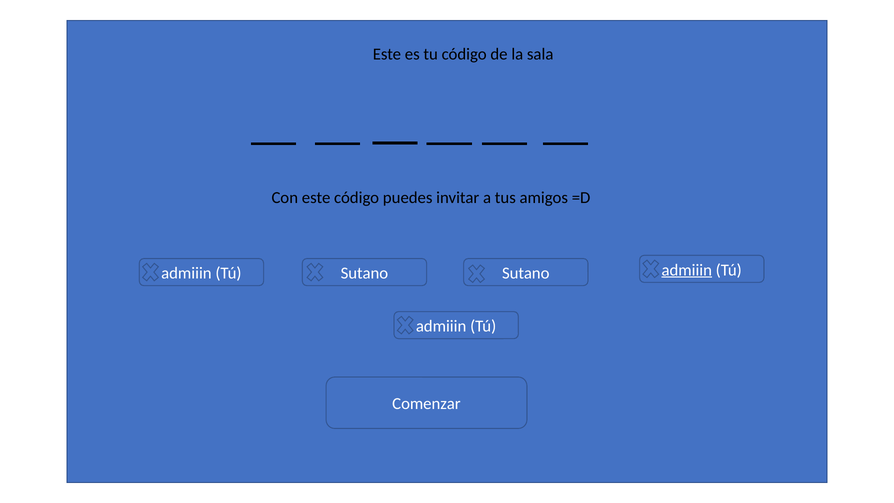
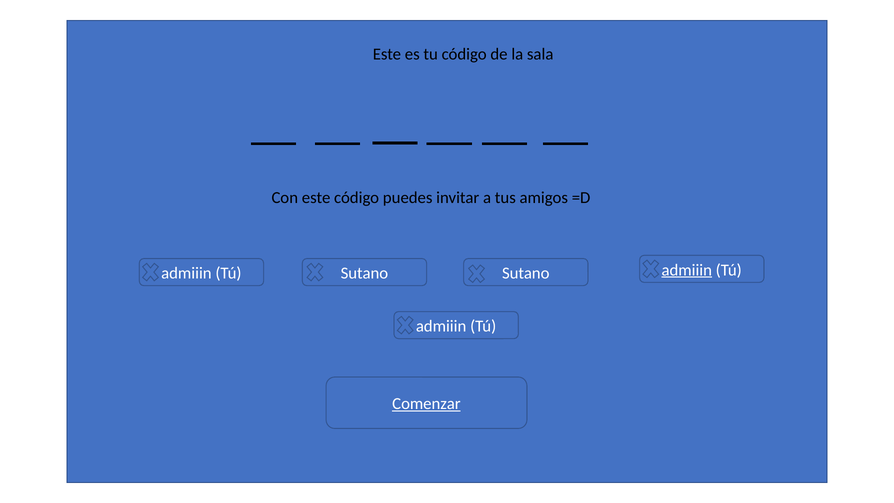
Comenzar underline: none -> present
